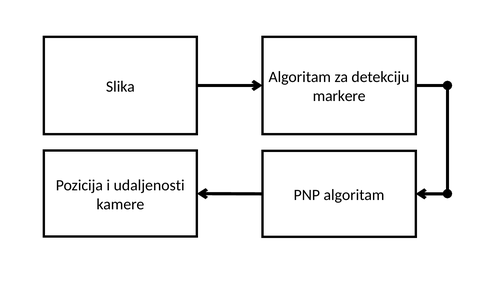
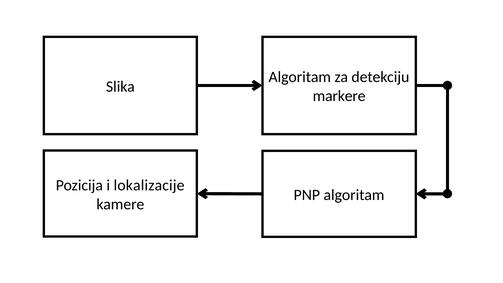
udaljenosti: udaljenosti -> lokalizacije
